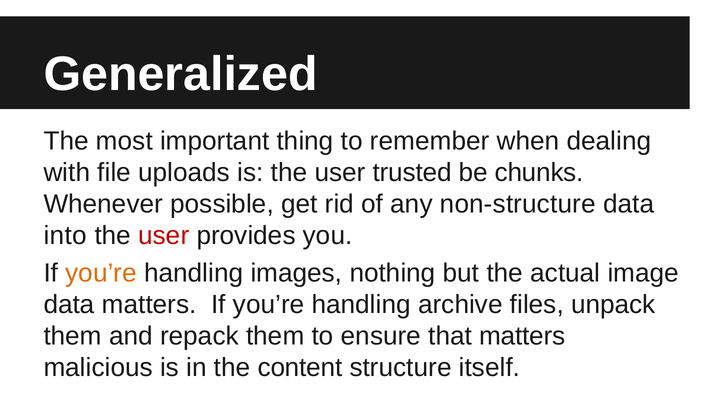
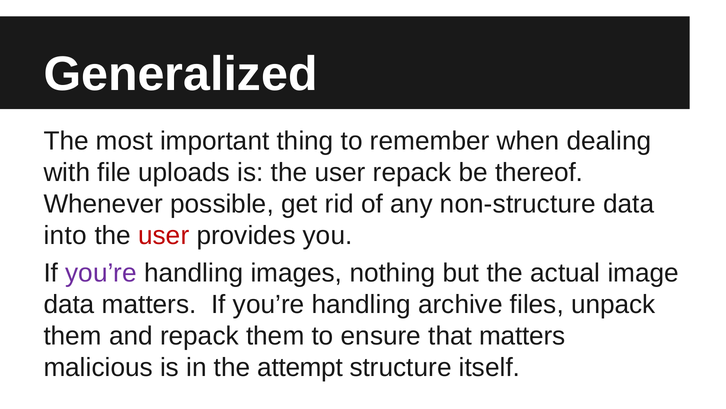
user trusted: trusted -> repack
chunks: chunks -> thereof
you’re at (101, 273) colour: orange -> purple
content: content -> attempt
